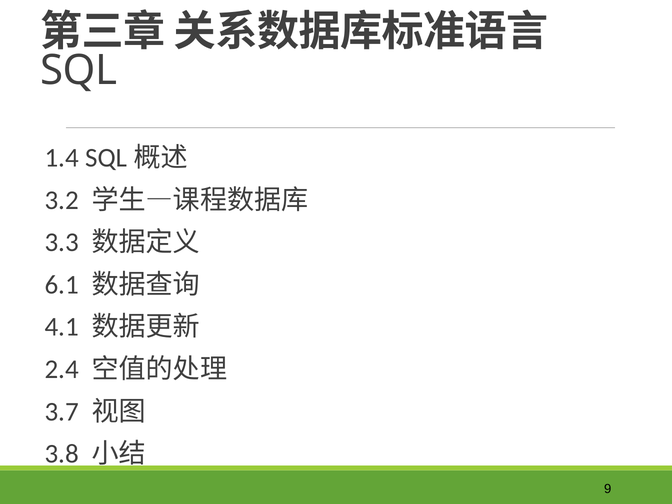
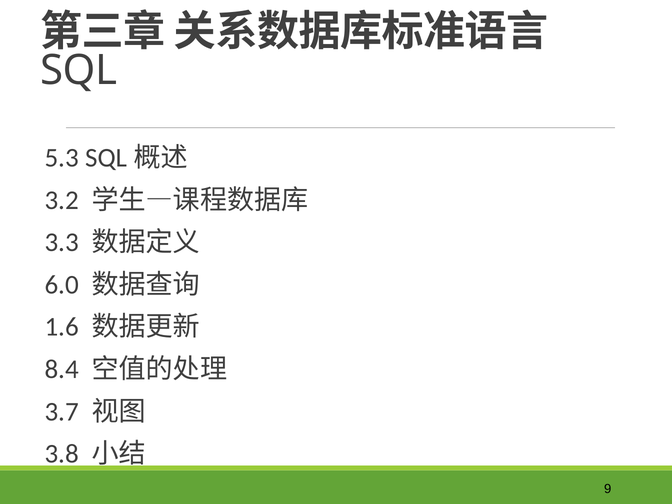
1.4: 1.4 -> 5.3
6.1: 6.1 -> 6.0
4.1: 4.1 -> 1.6
2.4: 2.4 -> 8.4
